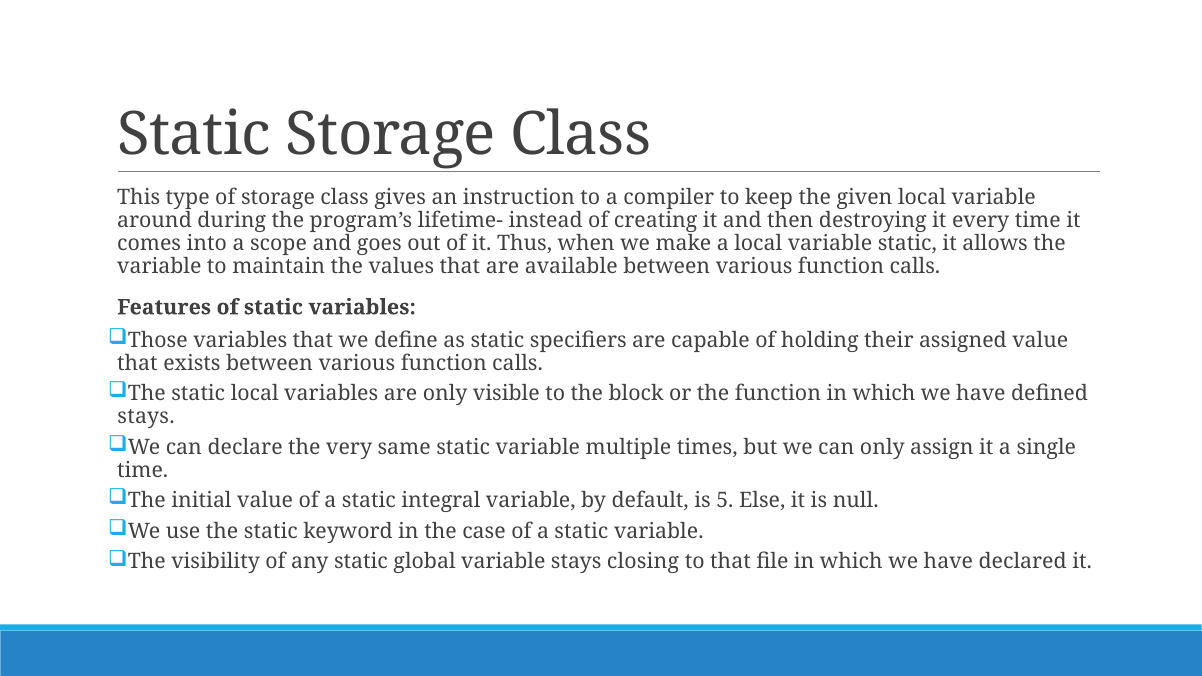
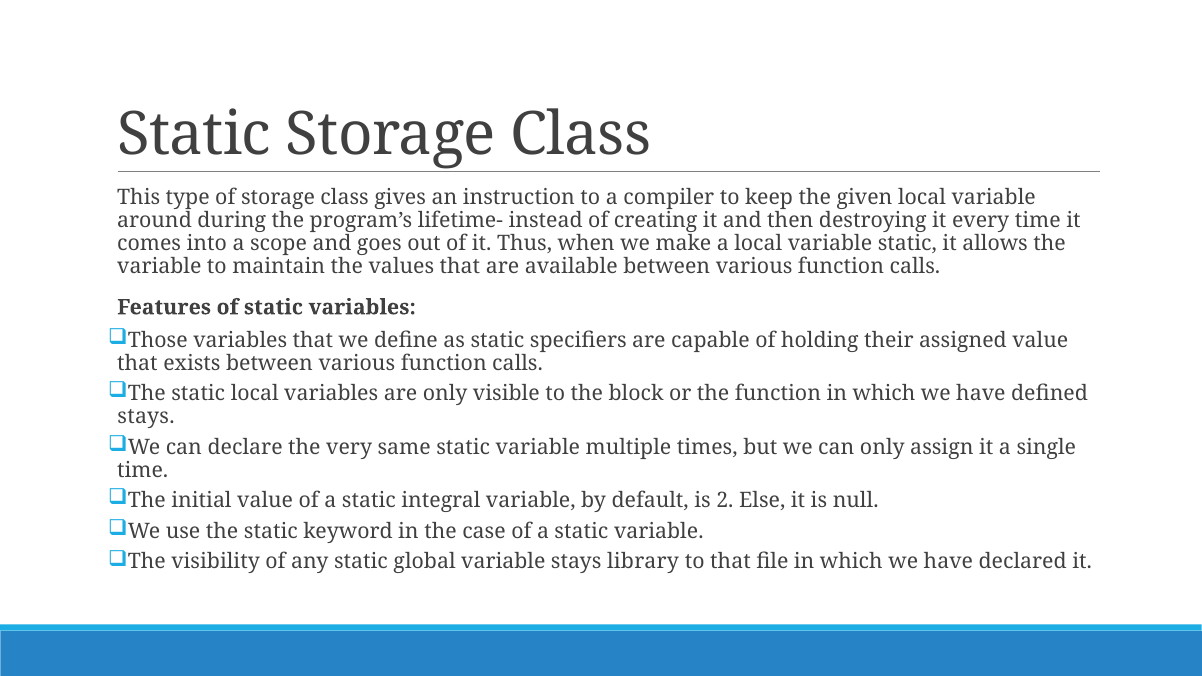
5: 5 -> 2
closing: closing -> library
